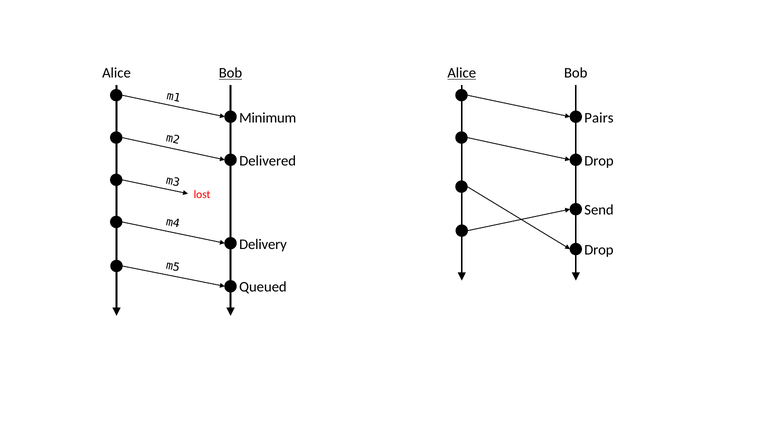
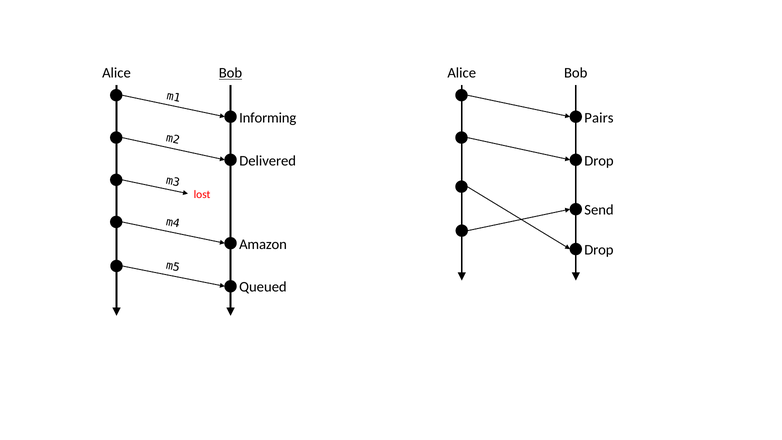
Alice at (462, 73) underline: present -> none
Minimum: Minimum -> Informing
Delivery: Delivery -> Amazon
